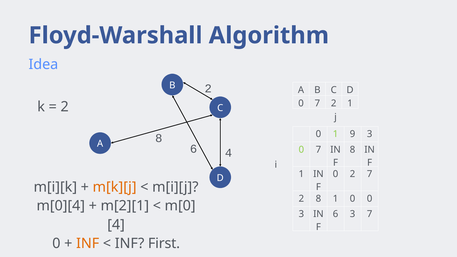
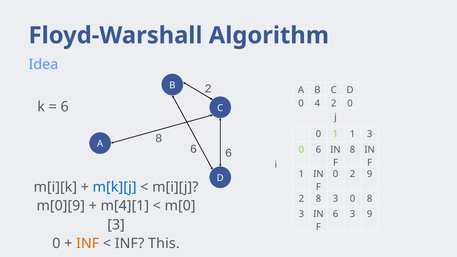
7 at (317, 103): 7 -> 4
2 1: 1 -> 0
2 at (65, 107): 2 -> 6
1 9: 9 -> 1
6 4: 4 -> 6
7 at (318, 150): 7 -> 6
2 7: 7 -> 9
m[k][j colour: orange -> blue
2 8 1: 1 -> 3
0 0: 0 -> 8
m[0][4: m[0][4 -> m[0][9
m[2][1: m[2][1 -> m[4][1
3 7: 7 -> 9
4 at (116, 225): 4 -> 3
First: First -> This
